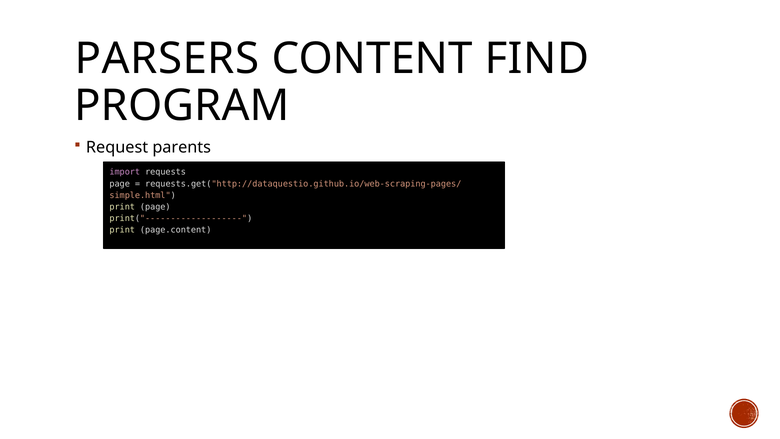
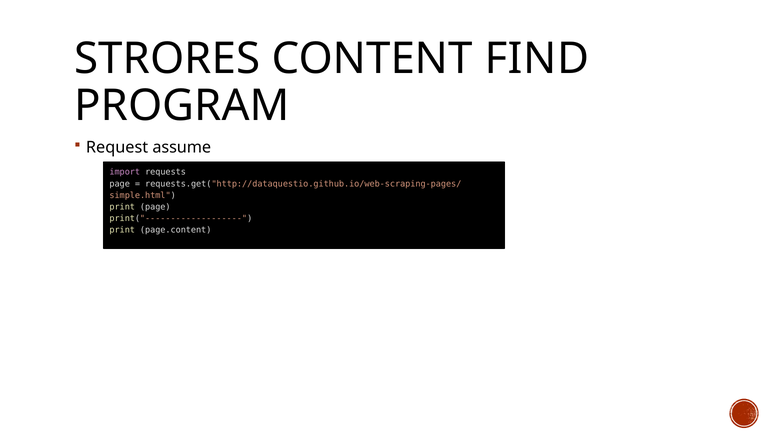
PARSERS: PARSERS -> STRORES
parents: parents -> assume
